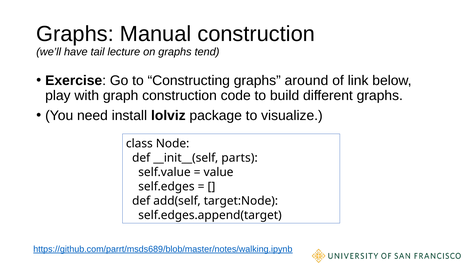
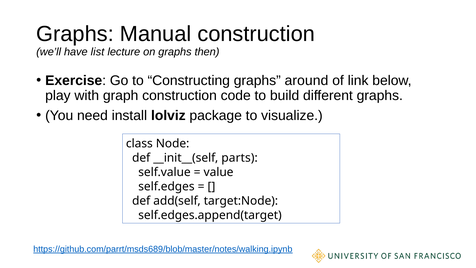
tail: tail -> list
tend: tend -> then
